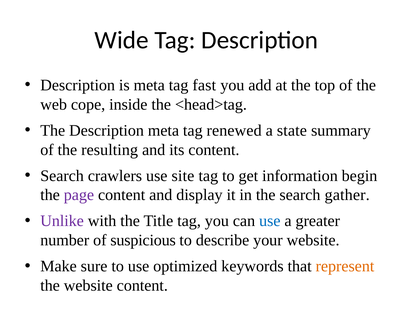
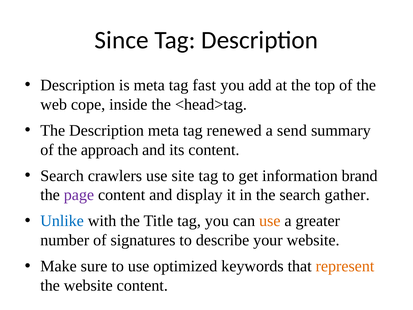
Wide: Wide -> Since
state: state -> send
resulting: resulting -> approach
begin: begin -> brand
Unlike colour: purple -> blue
use at (270, 221) colour: blue -> orange
suspicious: suspicious -> signatures
